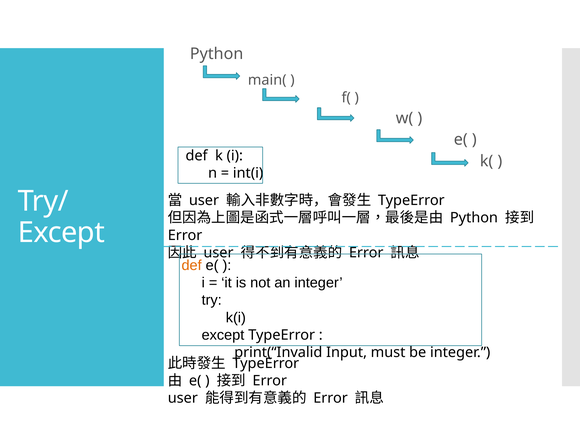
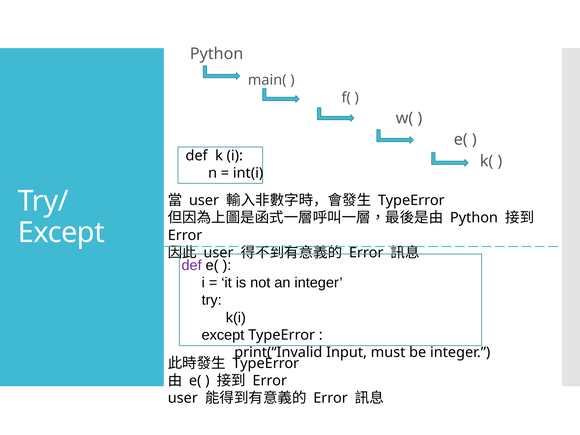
def at (192, 265) colour: orange -> purple
